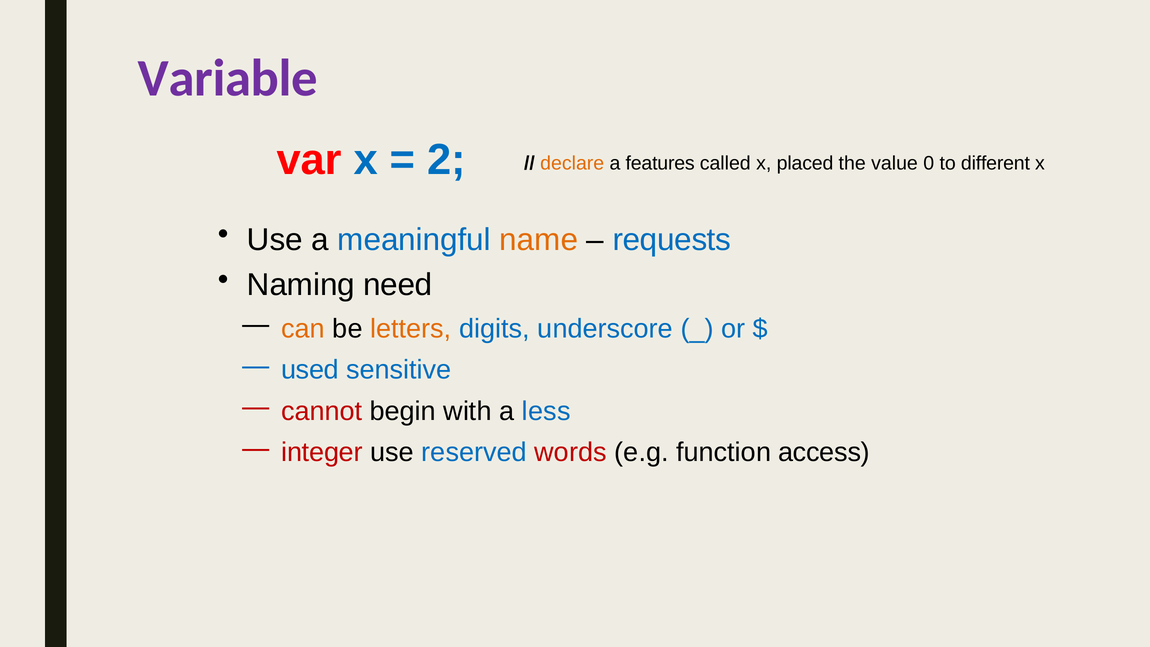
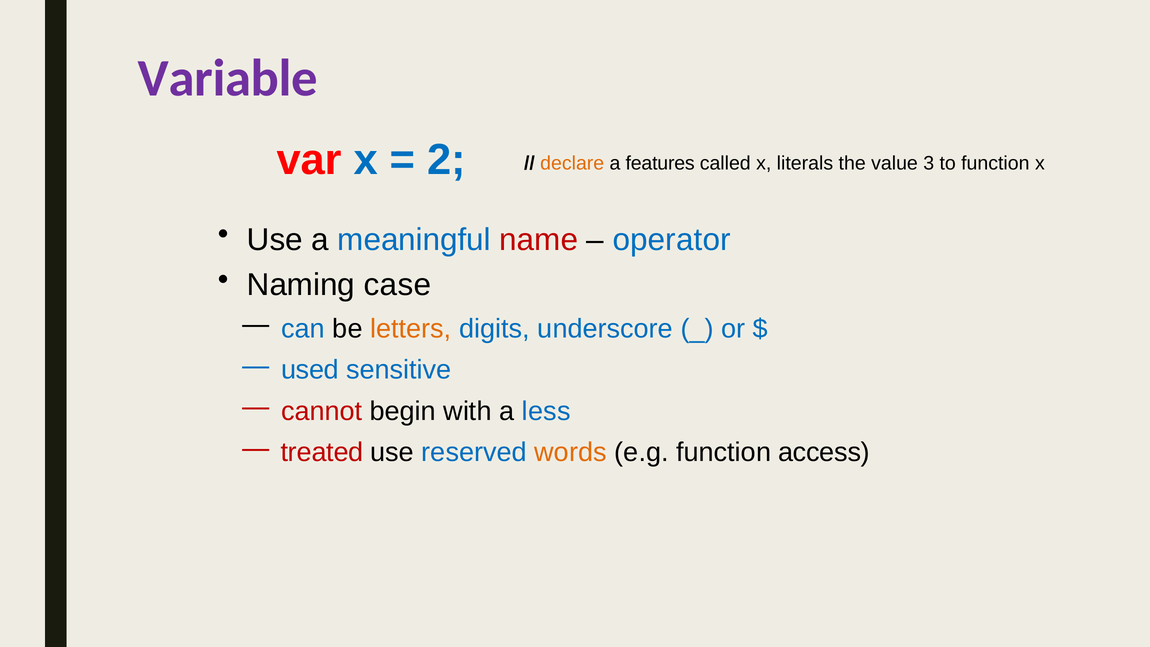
placed: placed -> literals
0: 0 -> 3
to different: different -> function
name colour: orange -> red
requests: requests -> operator
need: need -> case
can colour: orange -> blue
integer: integer -> treated
words colour: red -> orange
